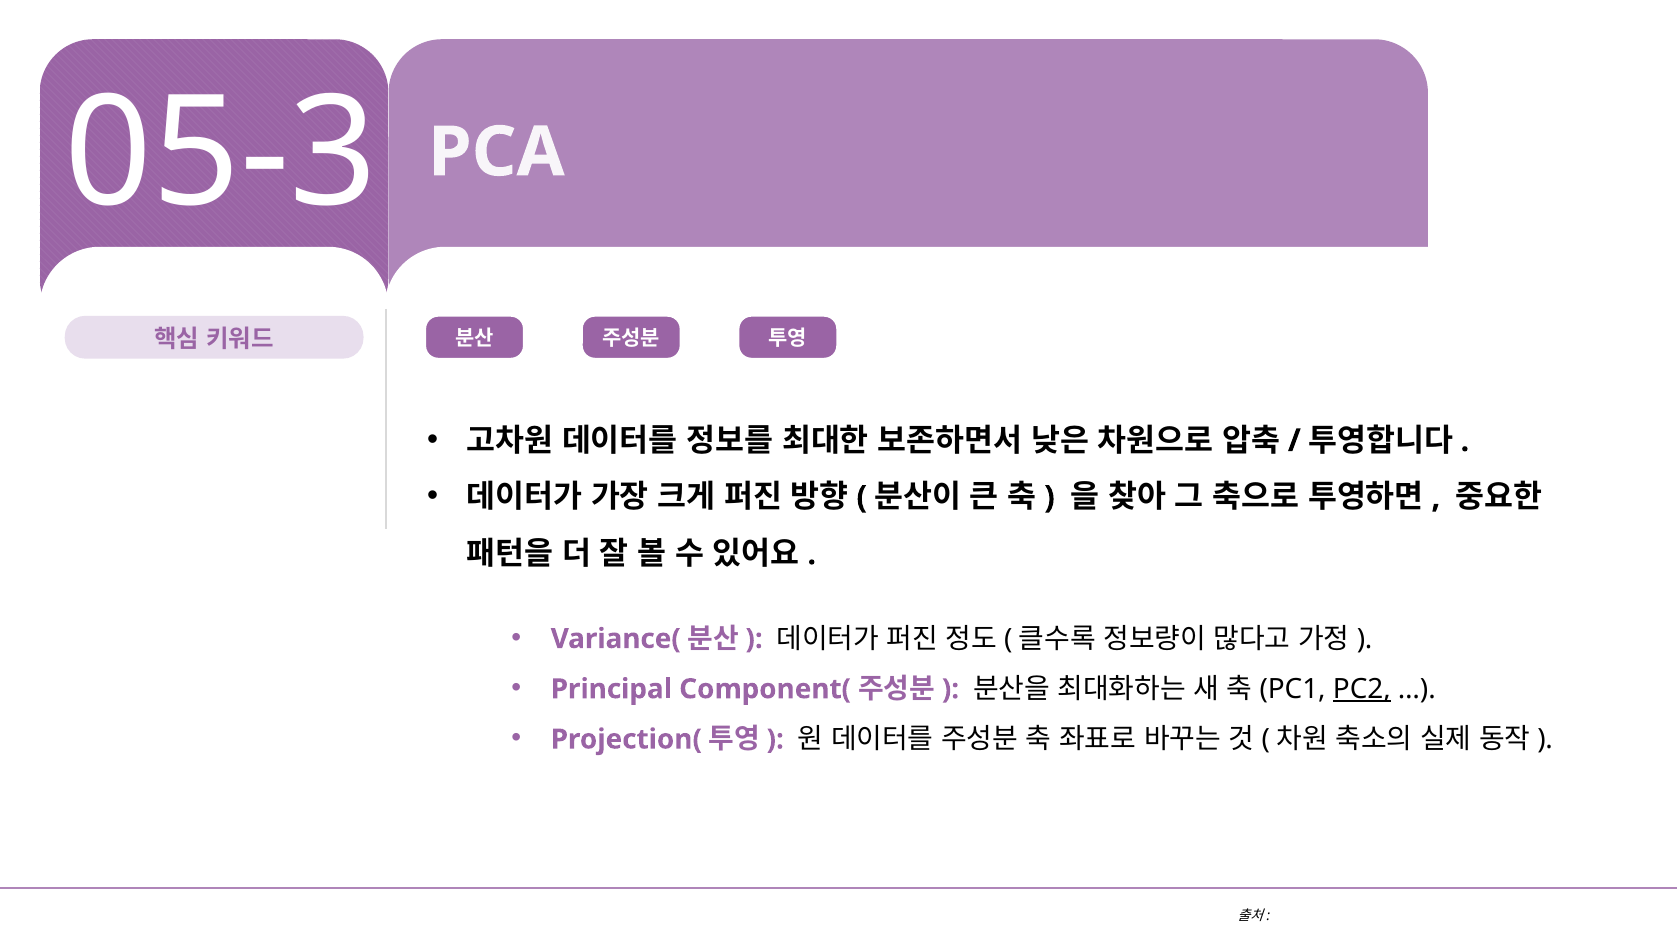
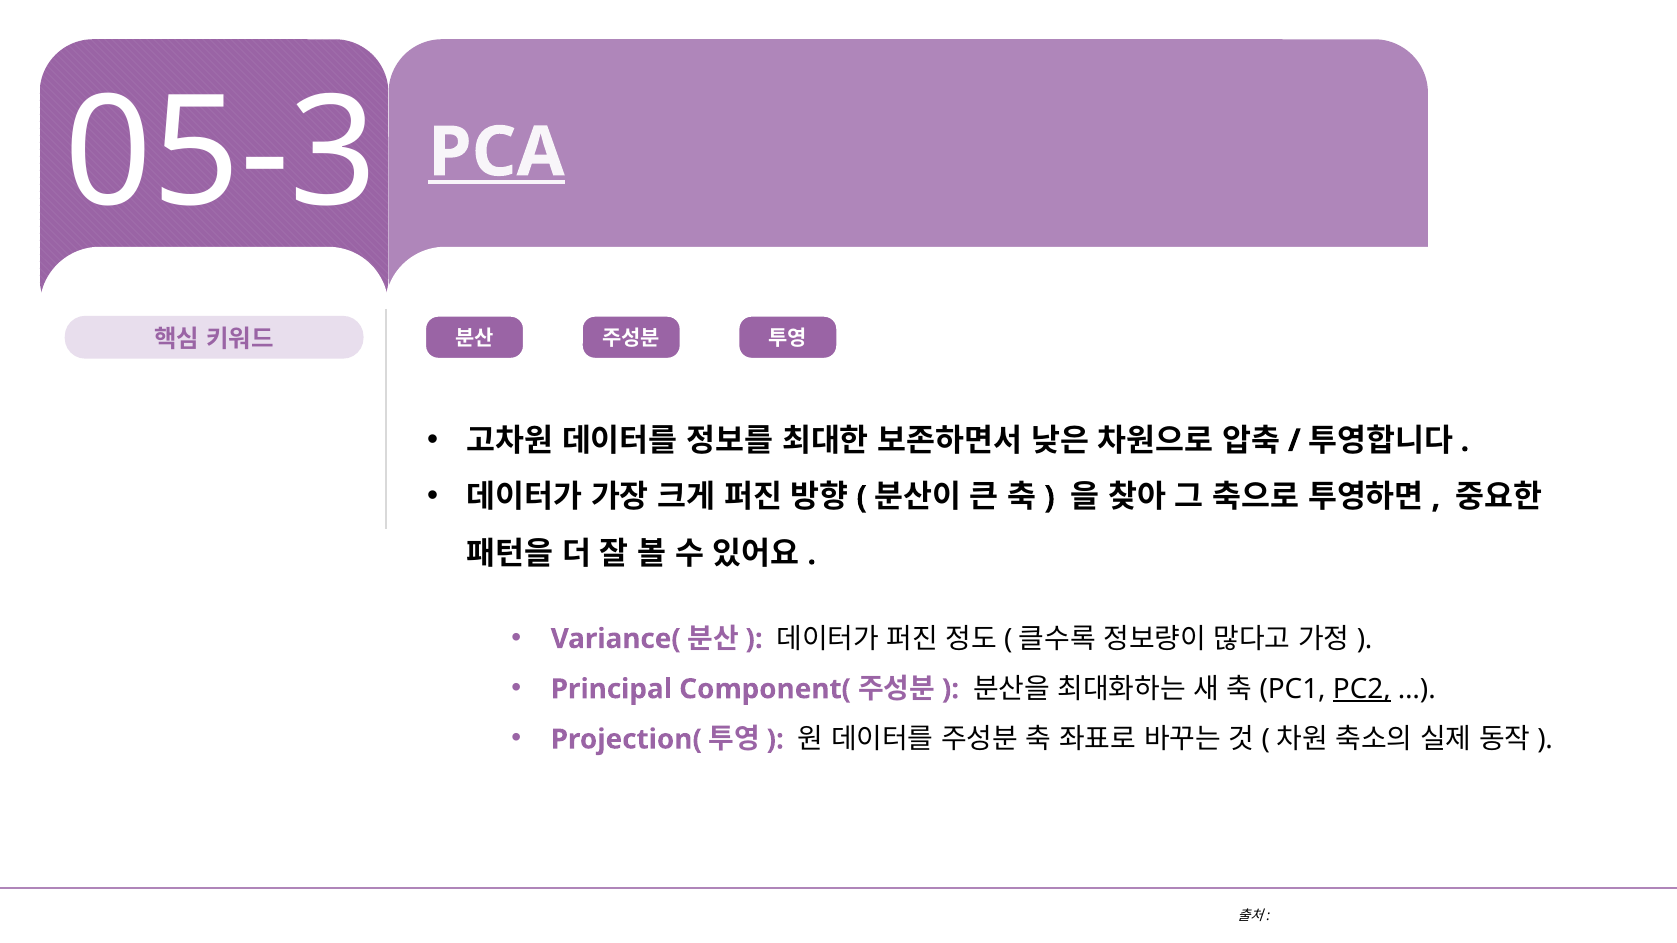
PCA underline: none -> present
